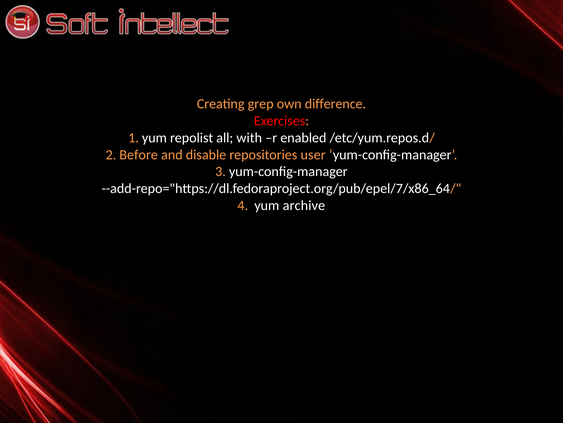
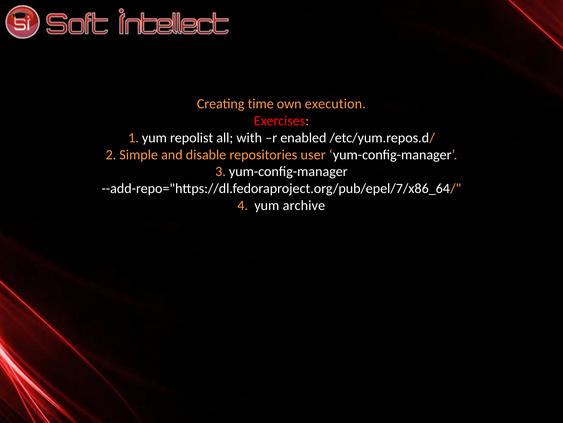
grep: grep -> time
difference: difference -> execution
Before: Before -> Simple
